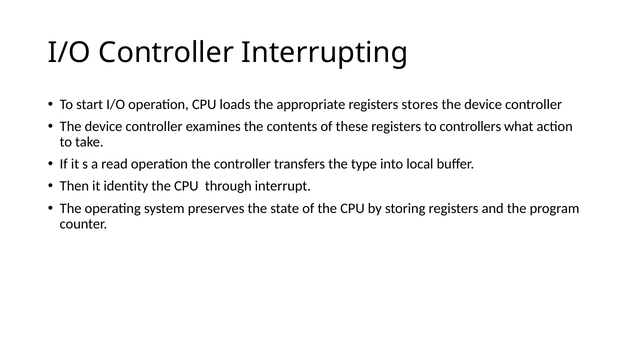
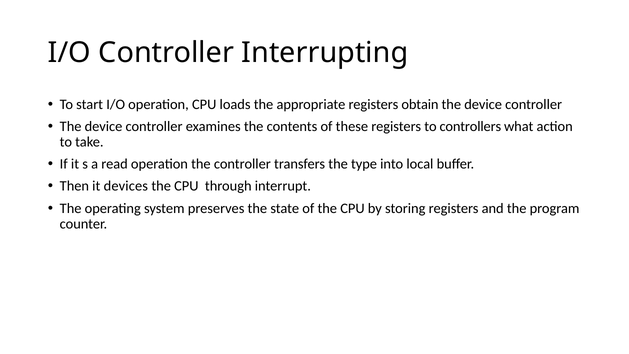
stores: stores -> obtain
identity: identity -> devices
